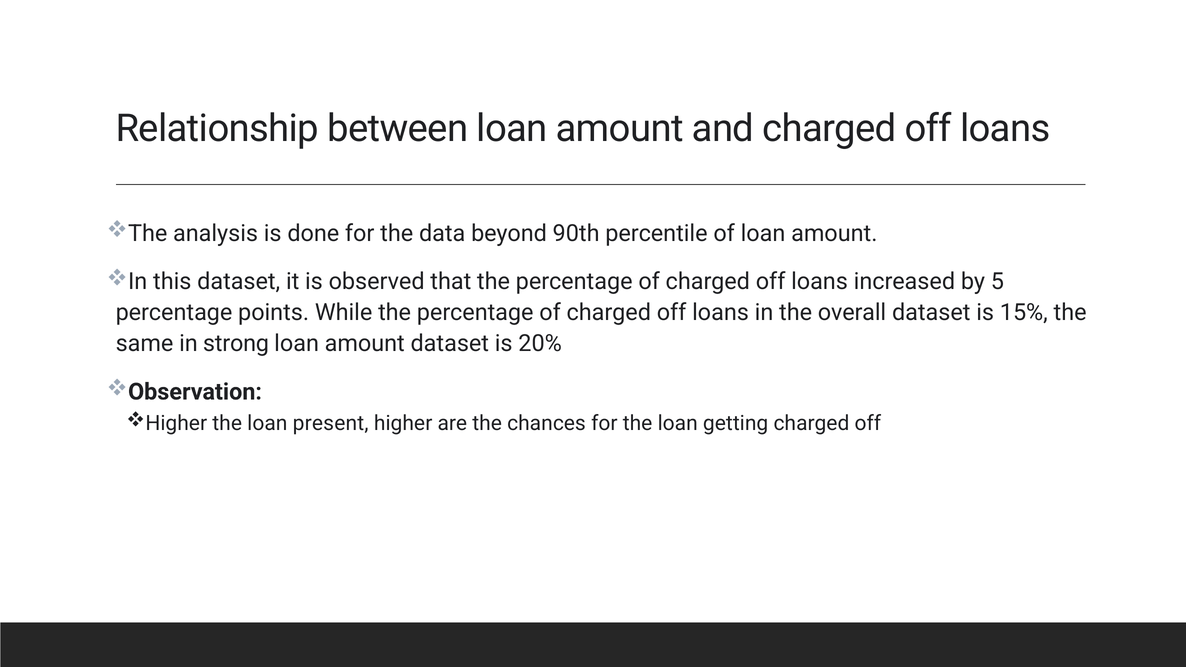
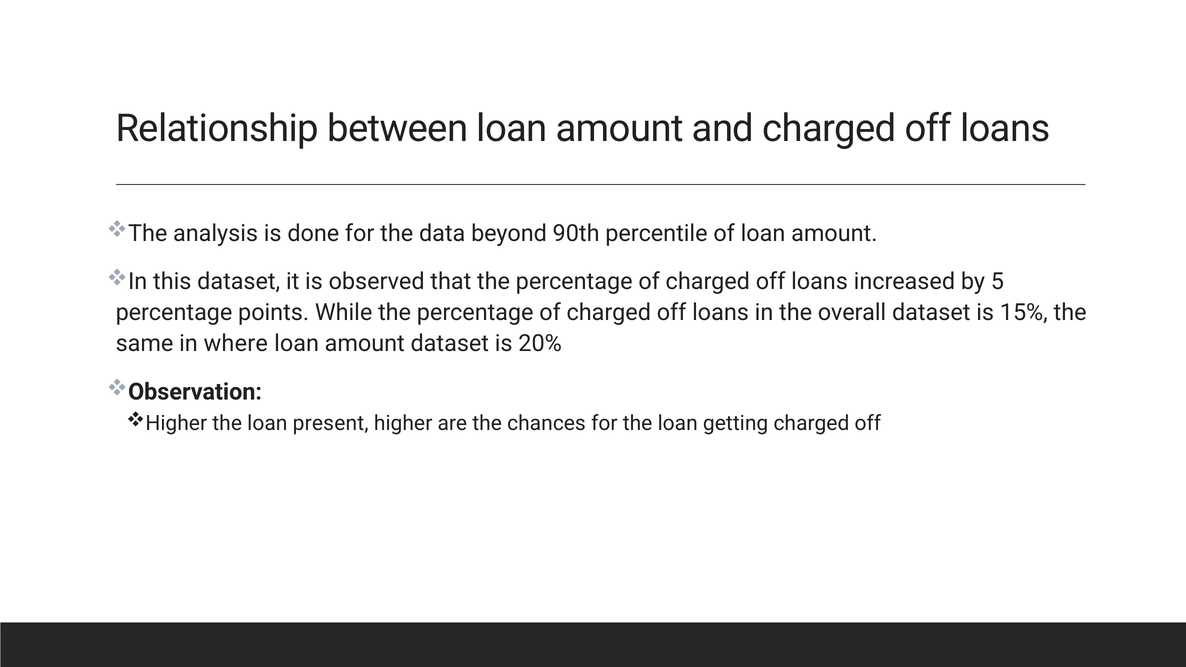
strong: strong -> where
